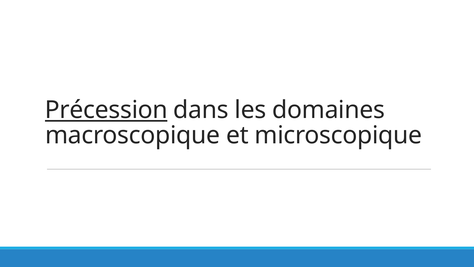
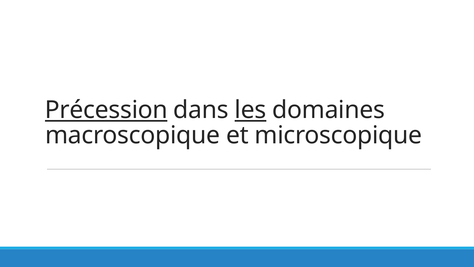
les underline: none -> present
